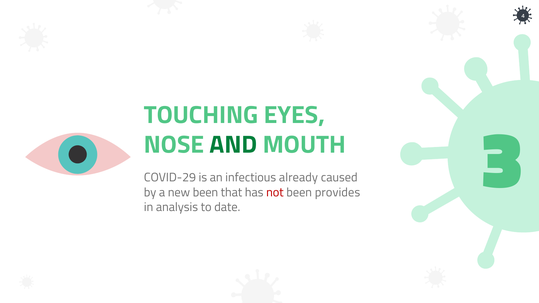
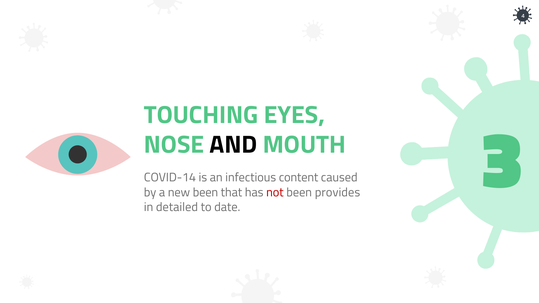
AND colour: green -> black
COVID-29: COVID-29 -> COVID-14
already: already -> content
analysis: analysis -> detailed
